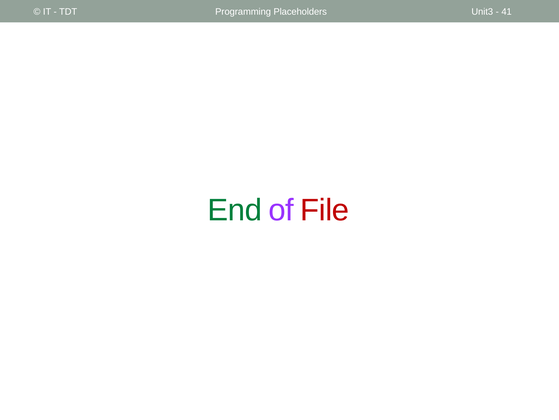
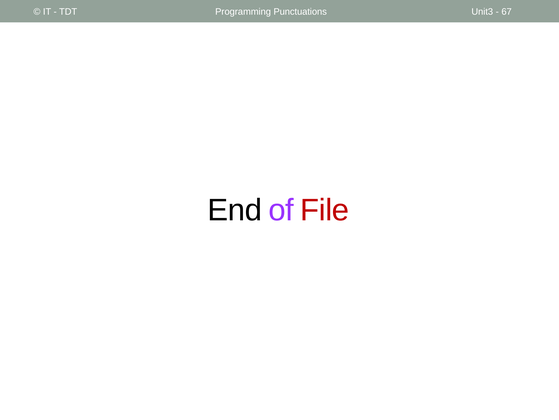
Placeholders: Placeholders -> Punctuations
41: 41 -> 67
End colour: green -> black
